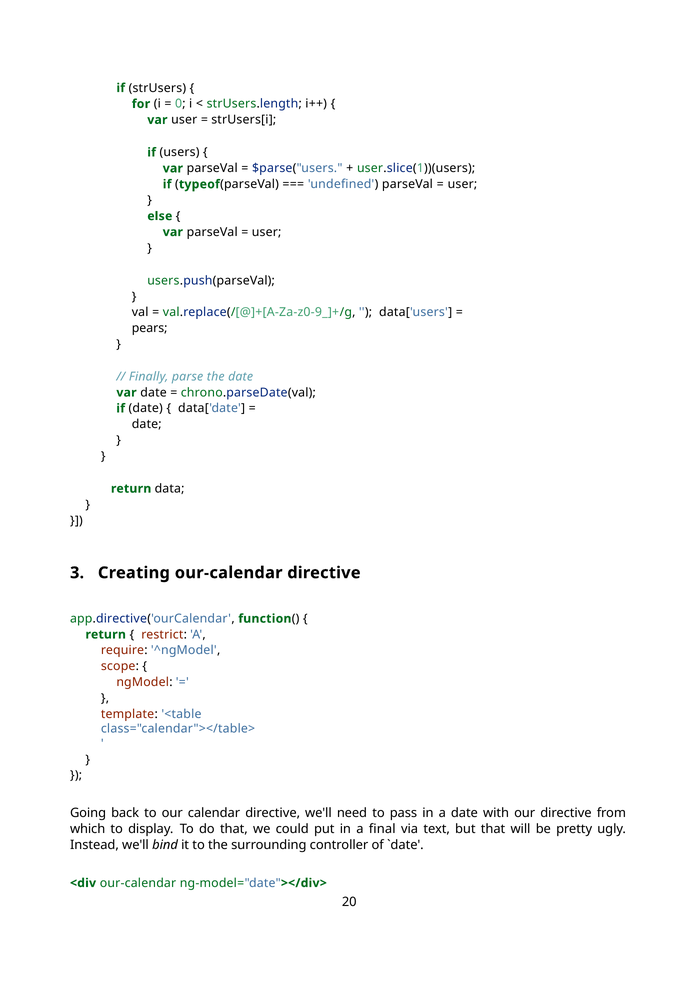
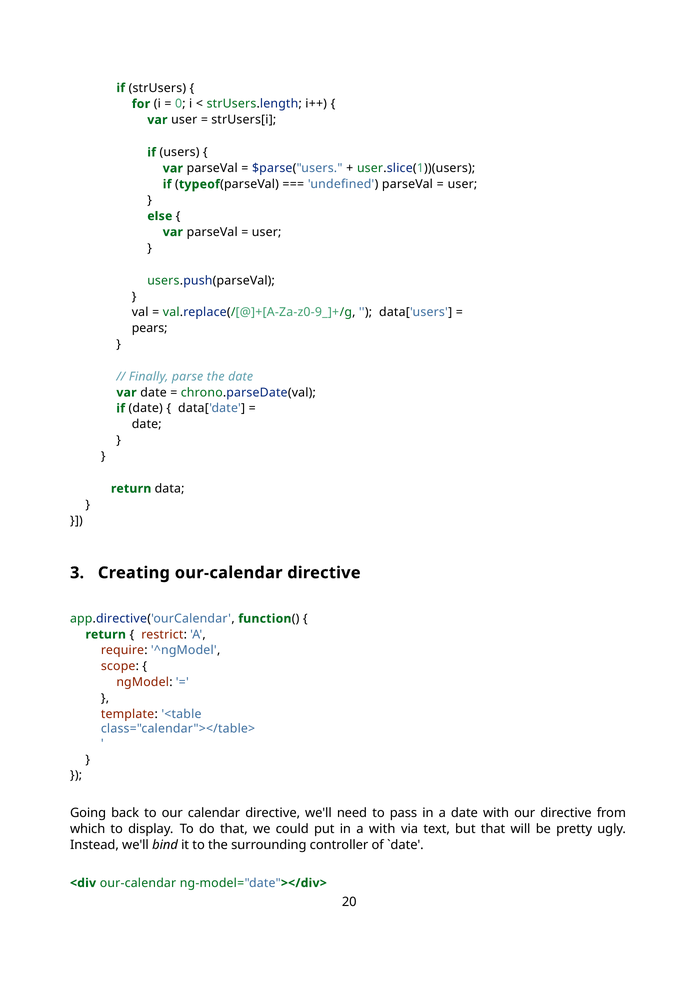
a final: final -> with
